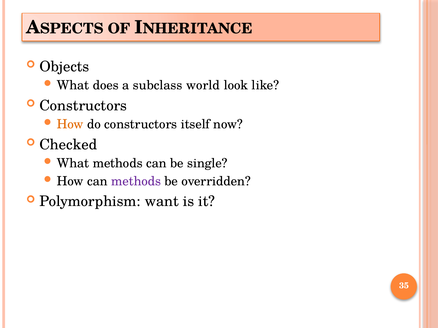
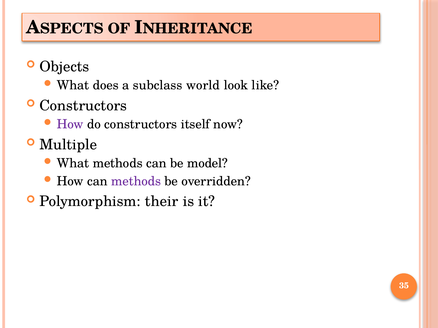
How at (70, 125) colour: orange -> purple
Checked: Checked -> Multiple
single: single -> model
want: want -> their
